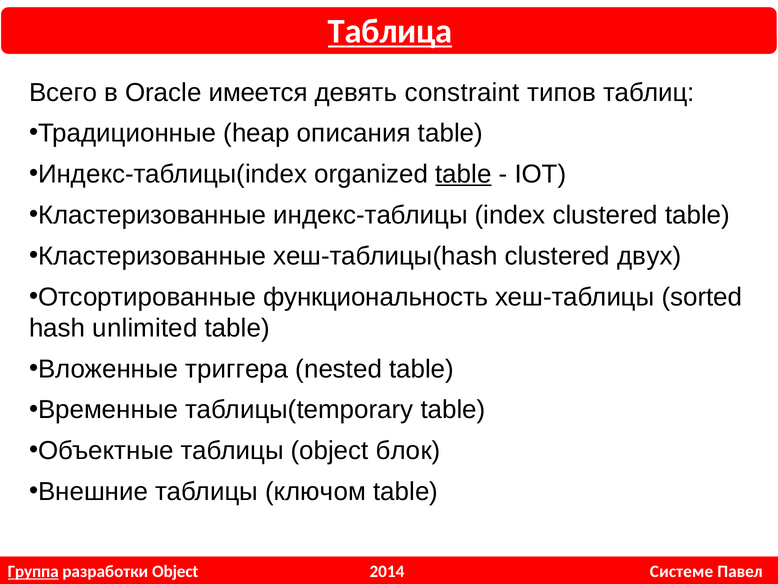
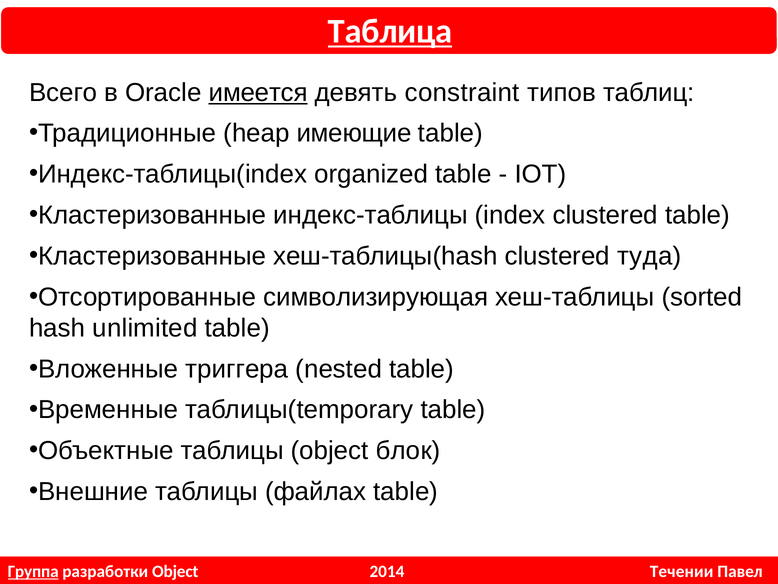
имеется underline: none -> present
описания: описания -> имеющие
table at (463, 174) underline: present -> none
двух: двух -> туда
функциональность: функциональность -> символизирующая
ключом: ключом -> файлах
Системе: Системе -> Течении
